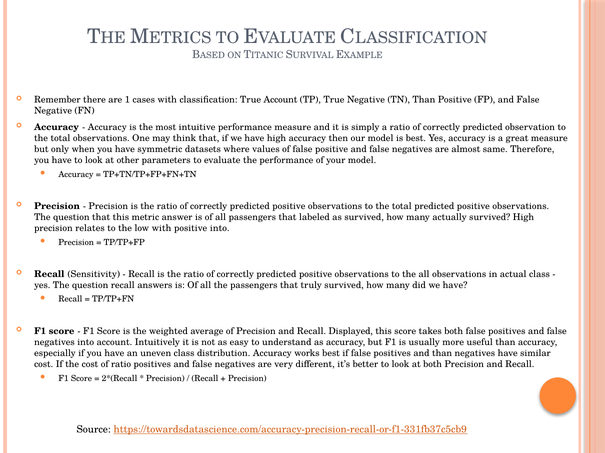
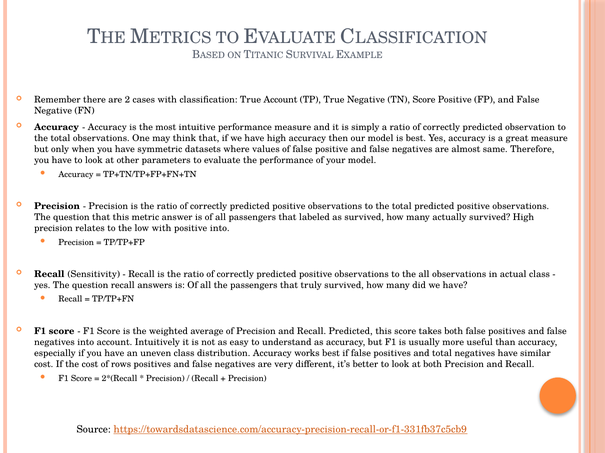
1: 1 -> 2
TN Than: Than -> Score
Recall Displayed: Displayed -> Predicted
and than: than -> total
of ratio: ratio -> rows
